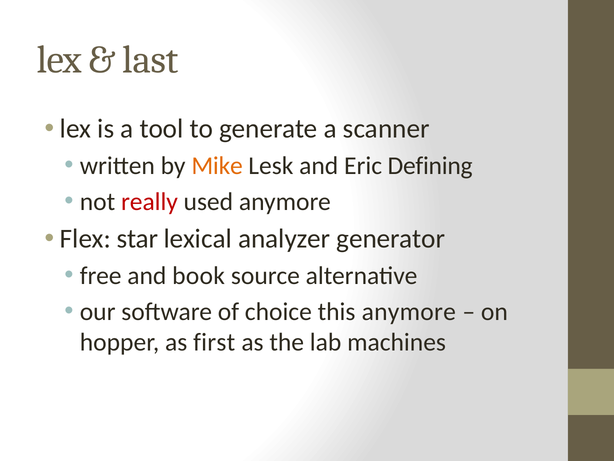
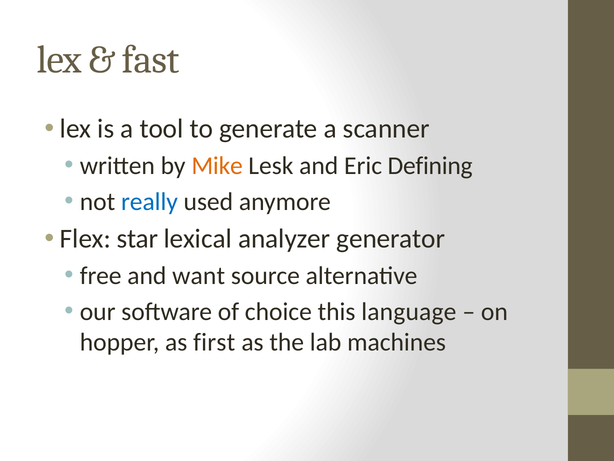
last: last -> fast
really colour: red -> blue
book: book -> want
this anymore: anymore -> language
